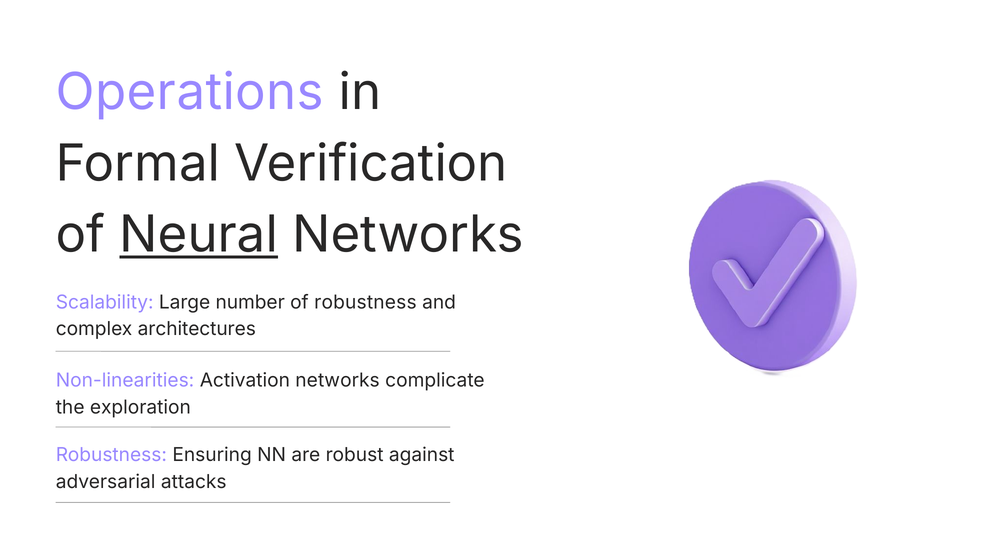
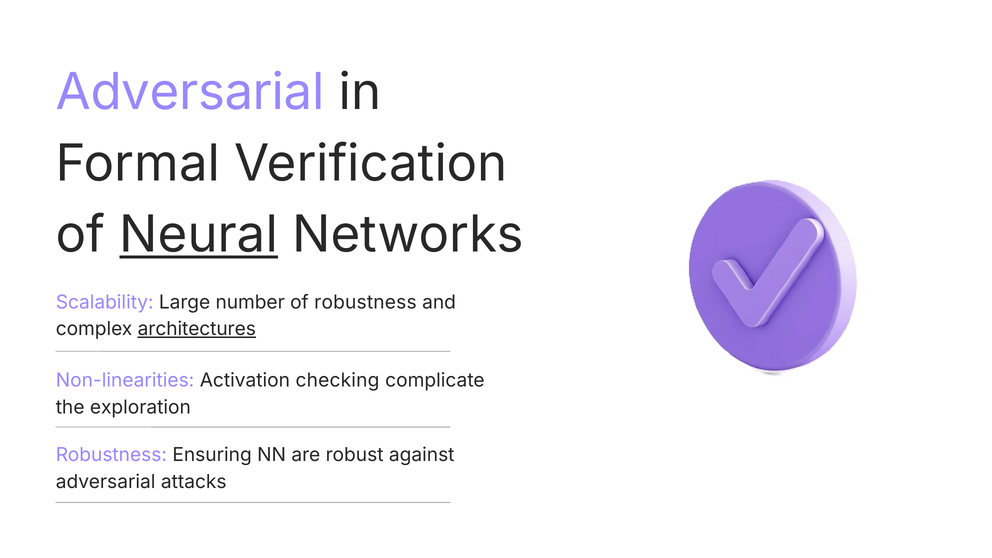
Operations at (190, 92): Operations -> Adversarial
architectures underline: none -> present
Activation networks: networks -> checking
